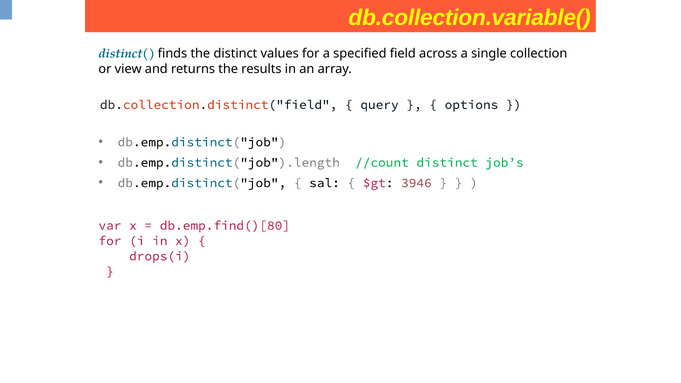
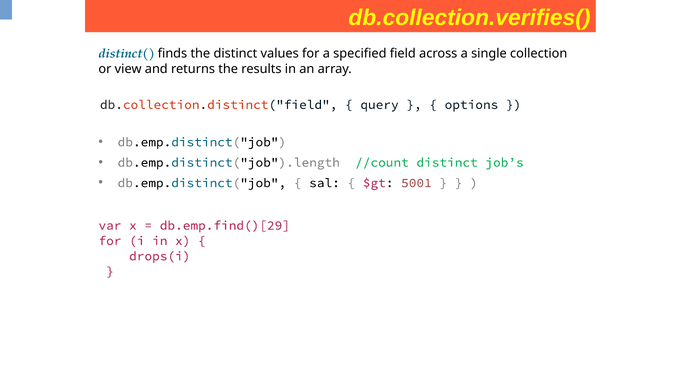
db.collection.variable(: db.collection.variable( -> db.collection.verifies(
3946: 3946 -> 5001
db.emp.find()[80: db.emp.find()[80 -> db.emp.find()[29
